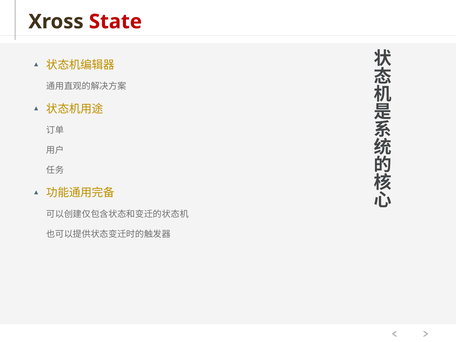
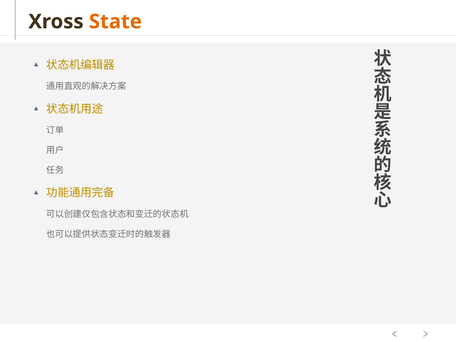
State colour: red -> orange
